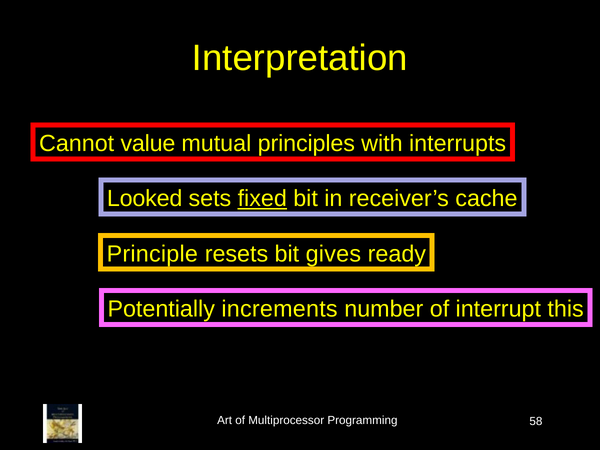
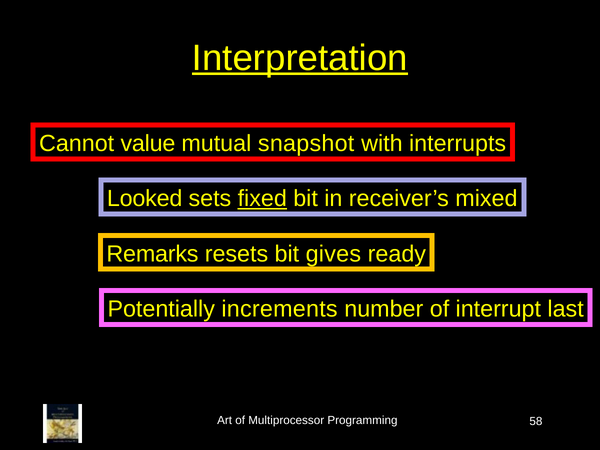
Interpretation underline: none -> present
principles: principles -> snapshot
cache: cache -> mixed
Principle: Principle -> Remarks
this: this -> last
